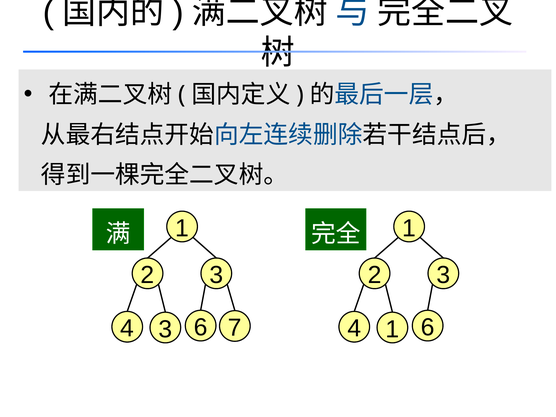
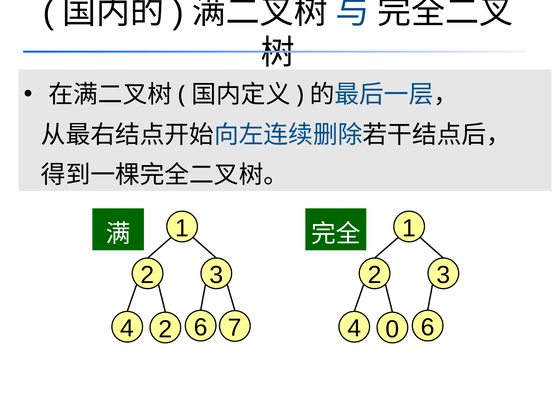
4 3: 3 -> 2
4 1: 1 -> 0
